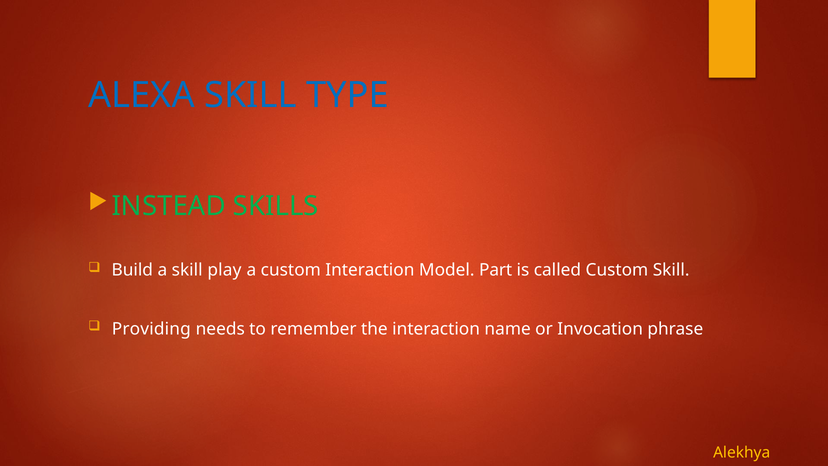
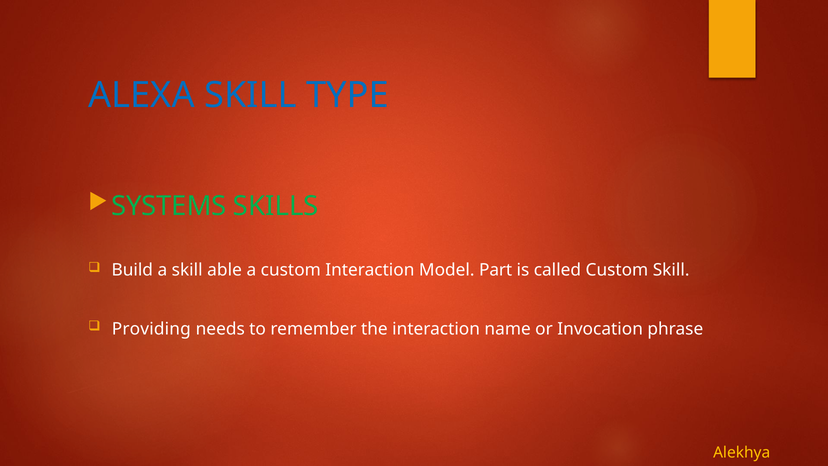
INSTEAD: INSTEAD -> SYSTEMS
play: play -> able
